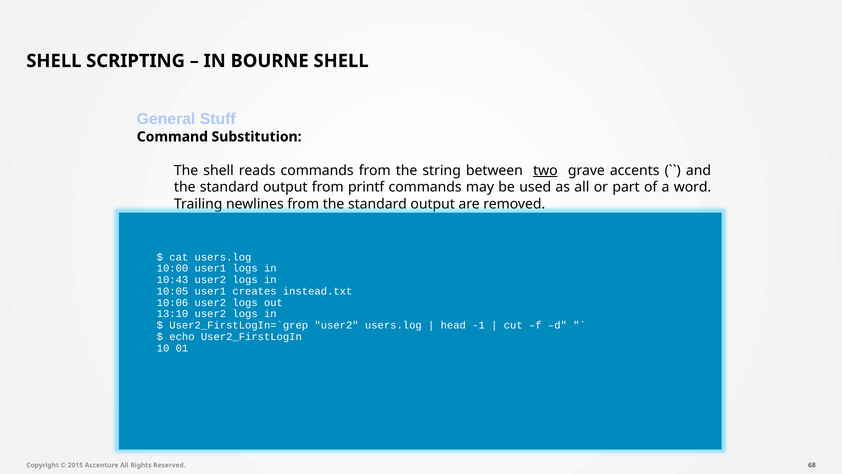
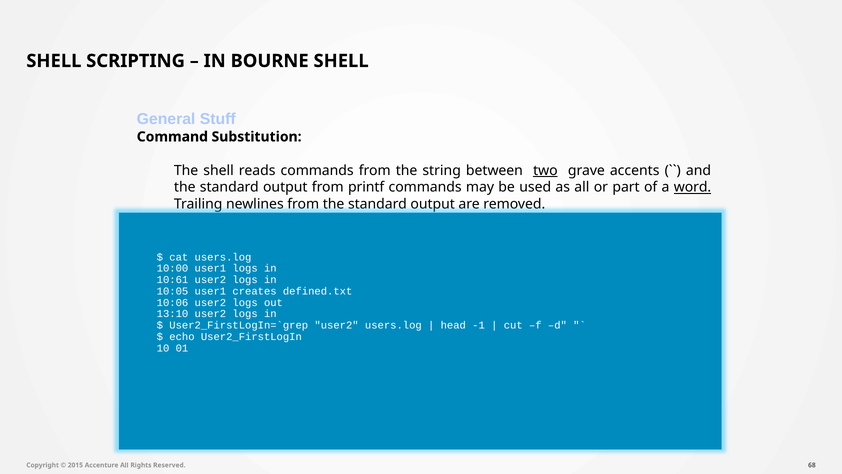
word underline: none -> present
10:43: 10:43 -> 10:61
instead.txt: instead.txt -> defined.txt
